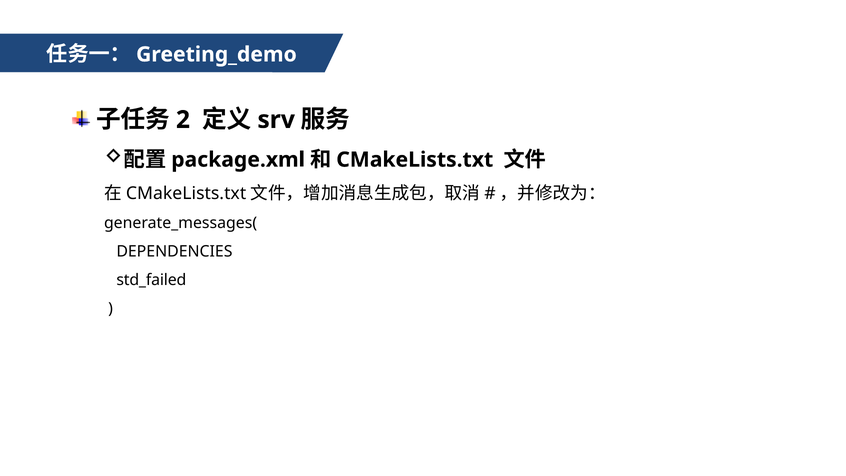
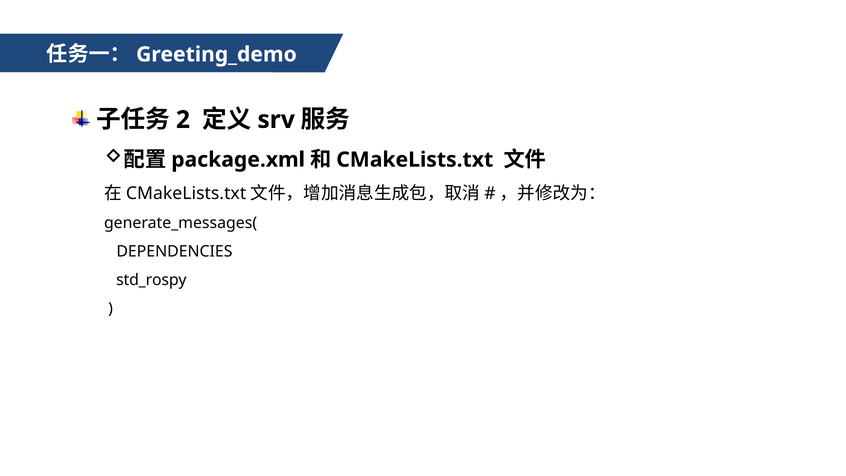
std_failed: std_failed -> std_rospy
